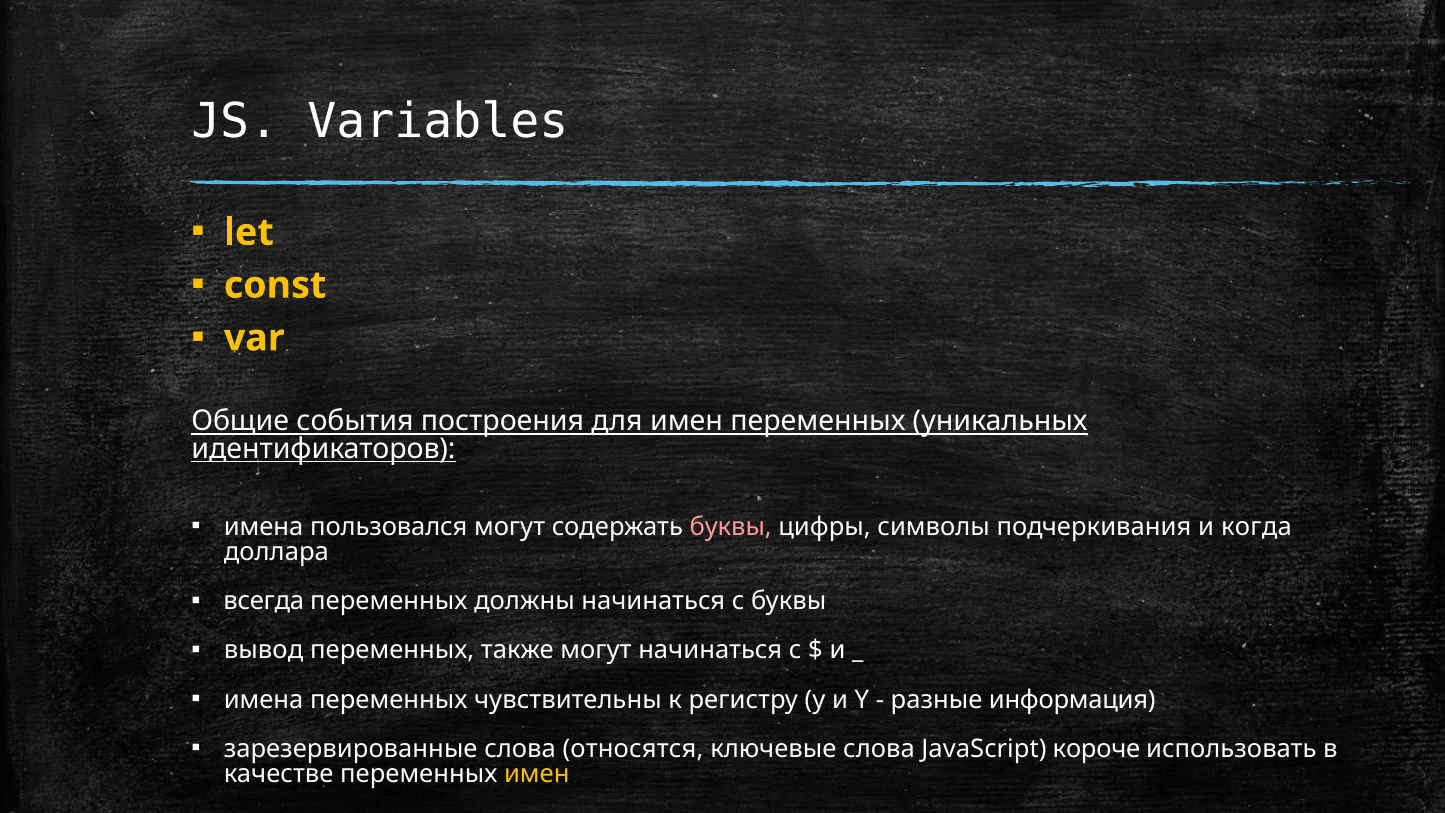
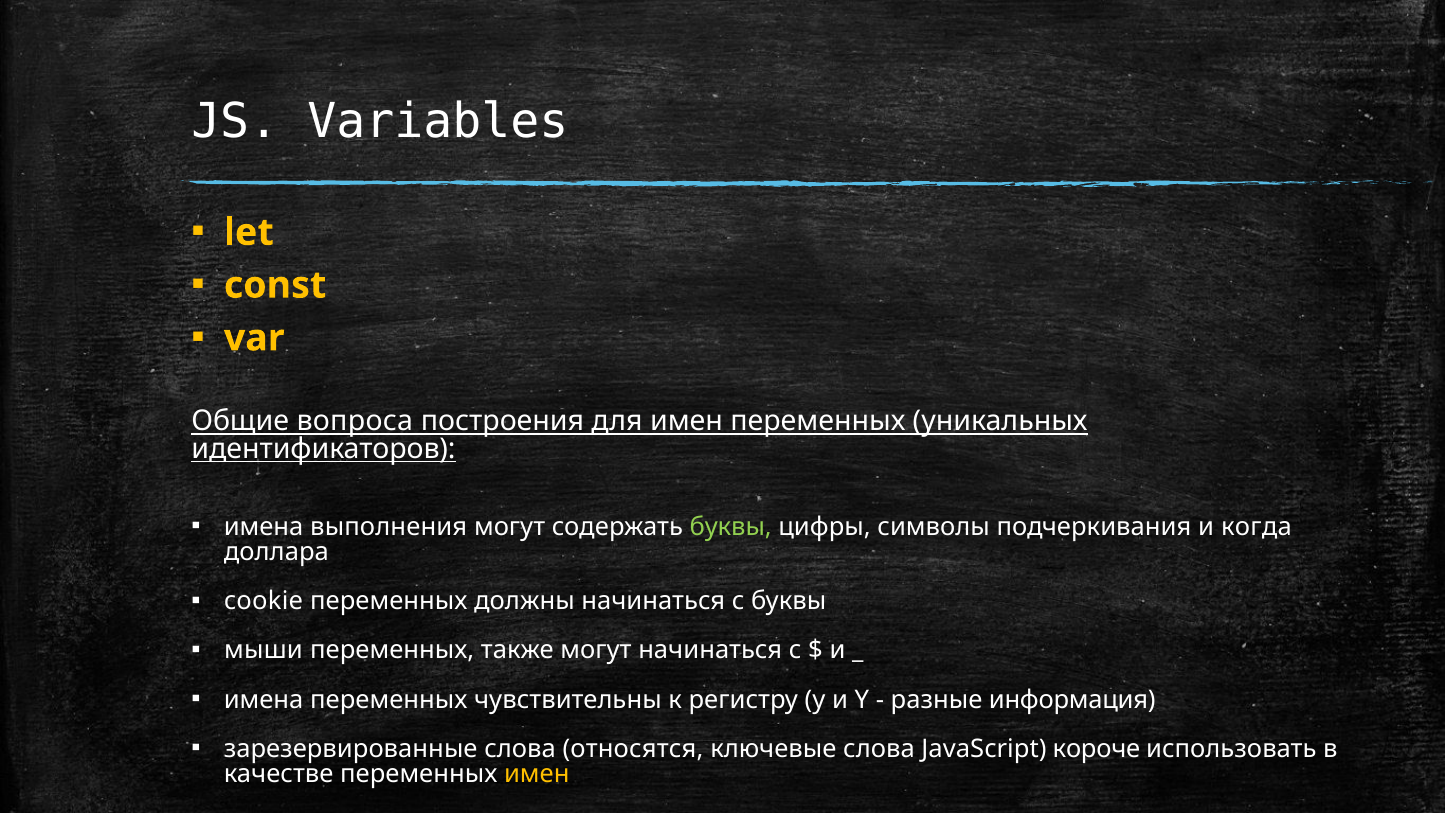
события: события -> вопроса
пользовался: пользовался -> выполнения
буквы at (731, 527) colour: pink -> light green
всегда: всегда -> cookie
вывод: вывод -> мыши
